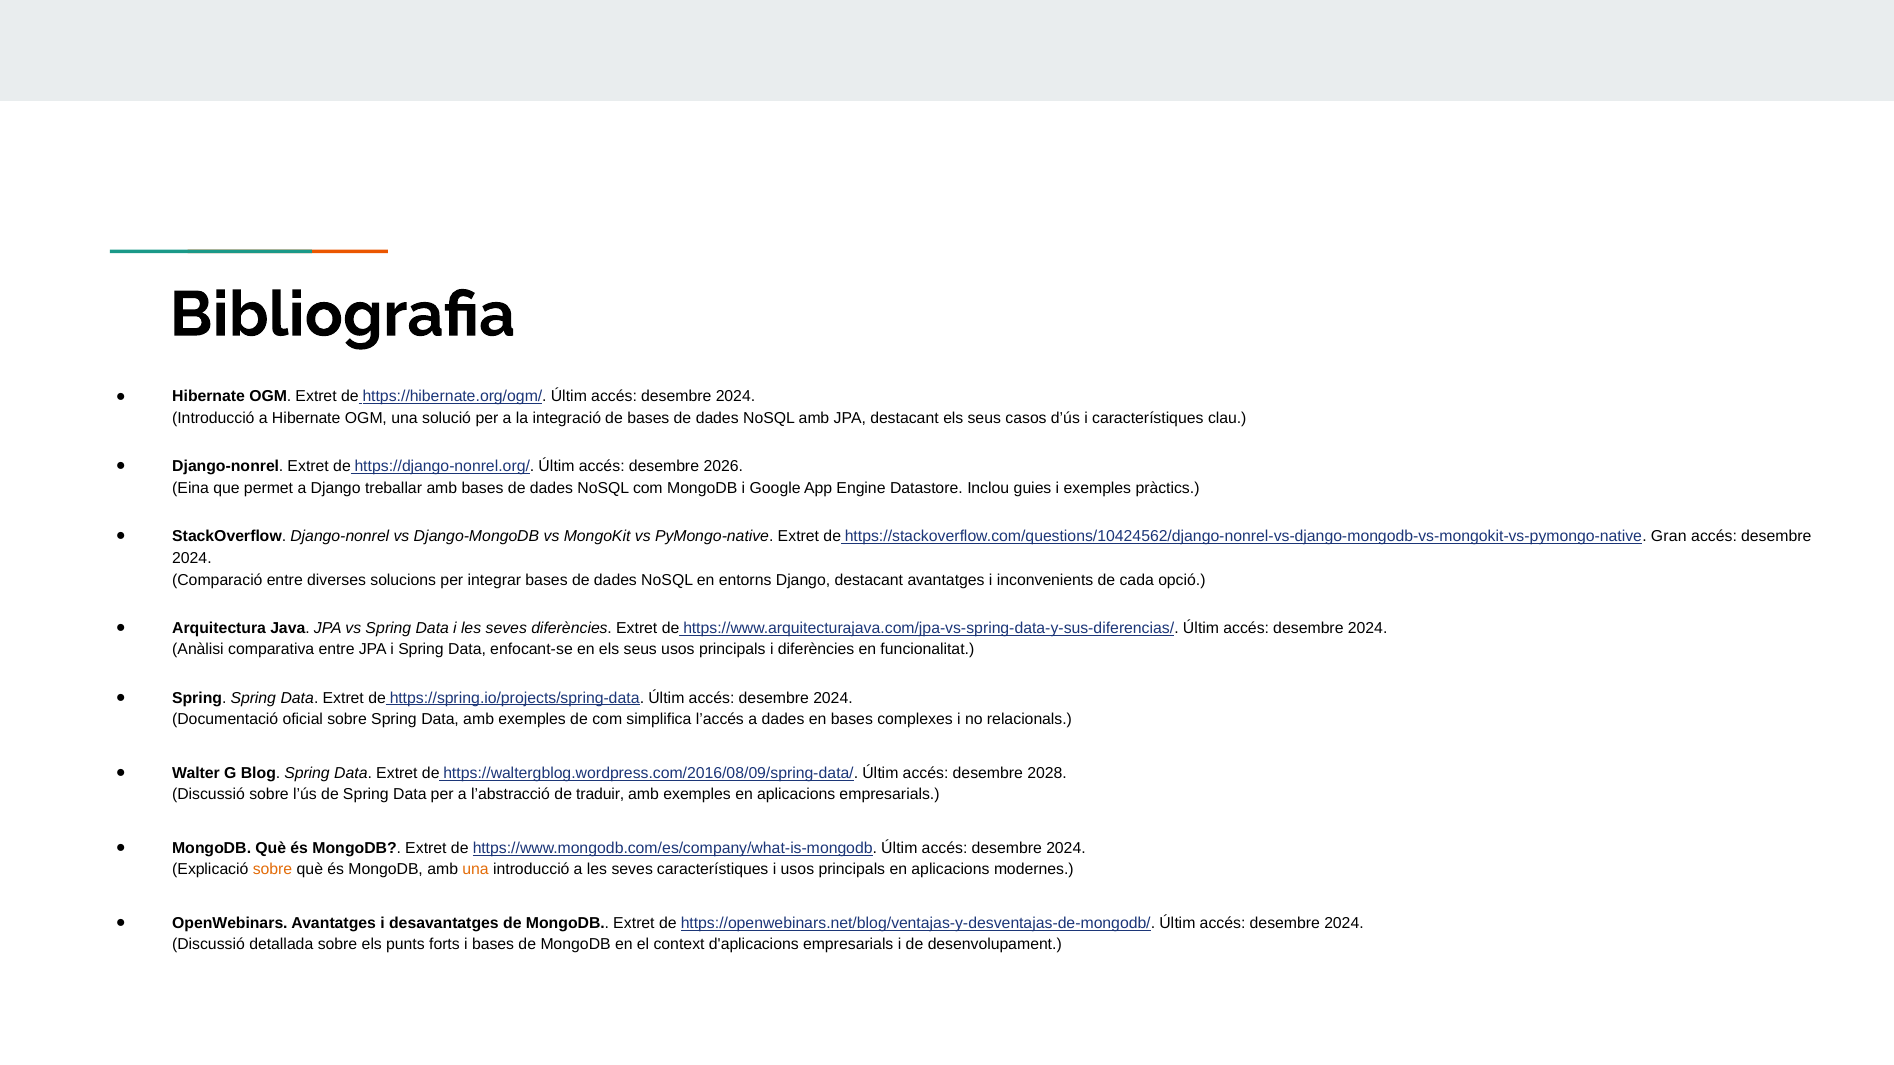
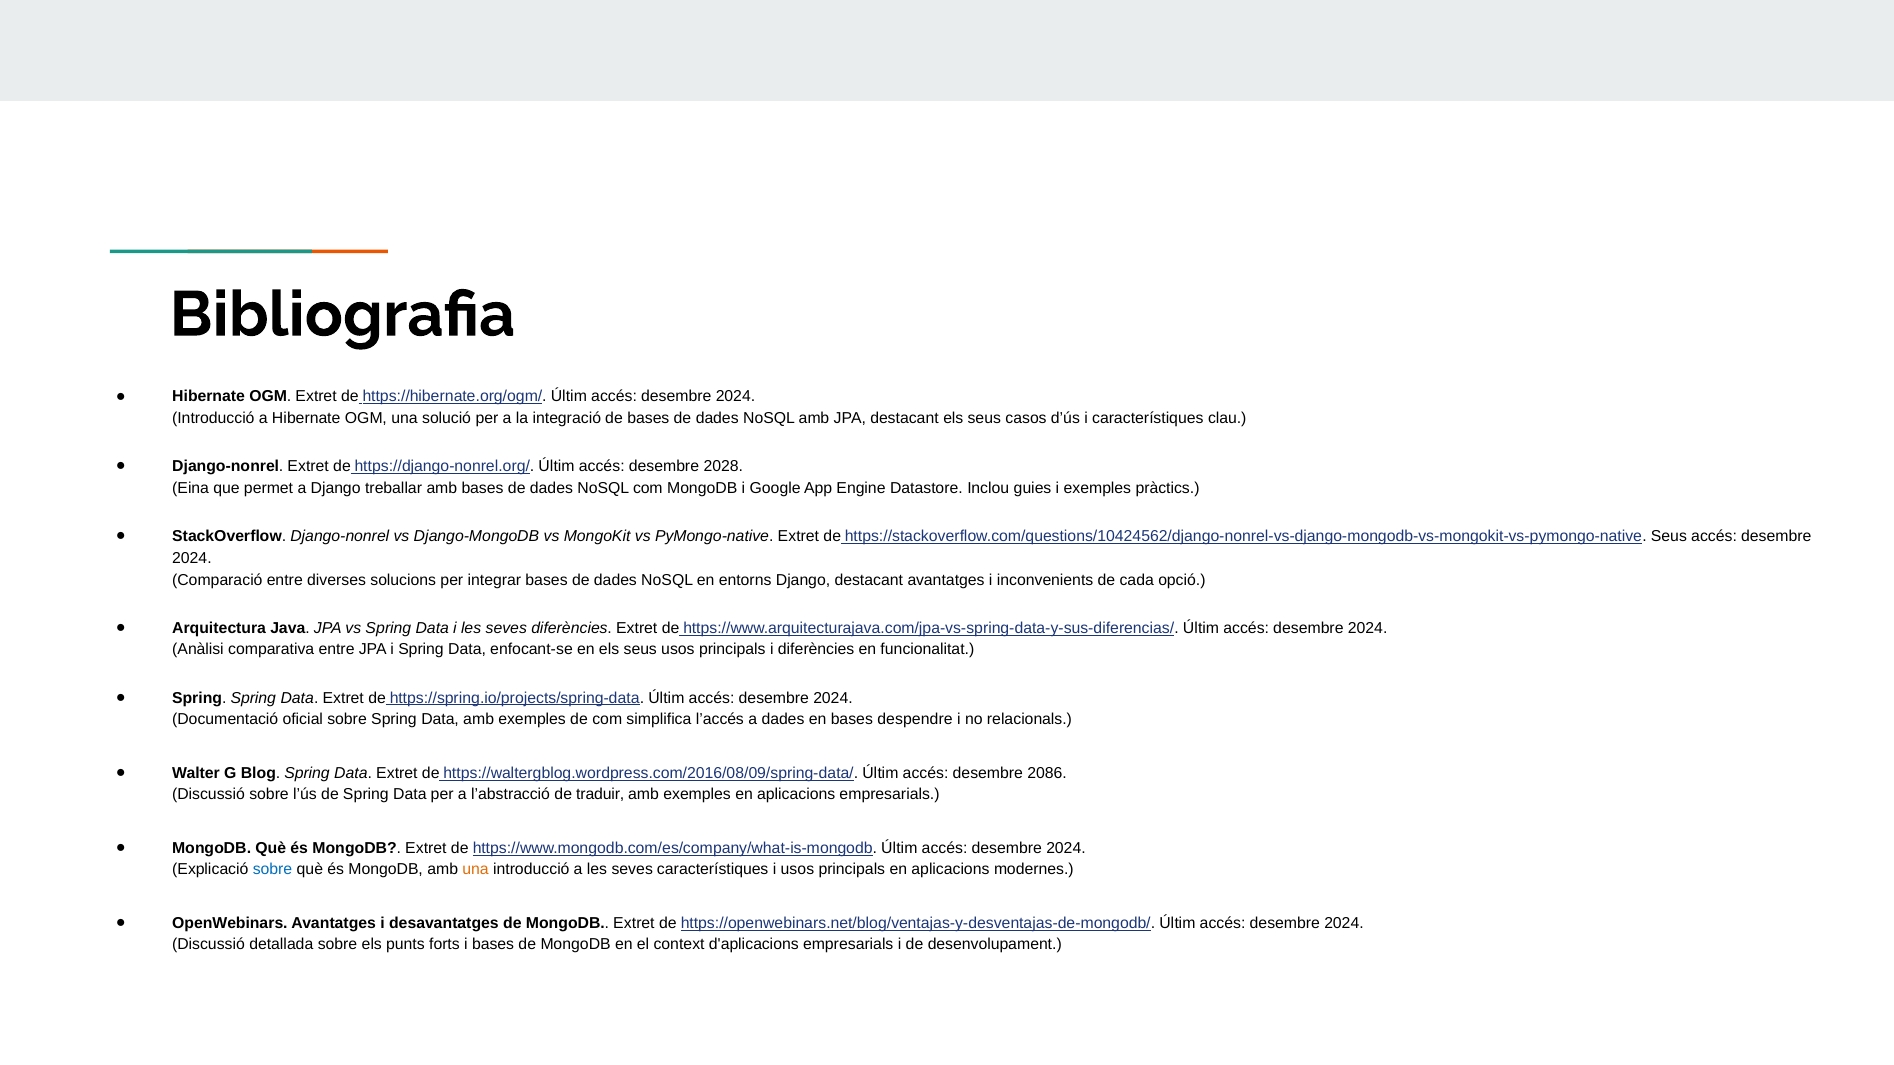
2026: 2026 -> 2028
Gran at (1669, 537): Gran -> Seus
complexes: complexes -> despendre
2028: 2028 -> 2086
sobre at (272, 870) colour: orange -> blue
